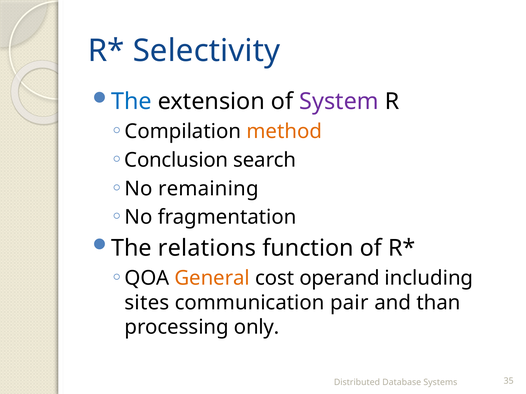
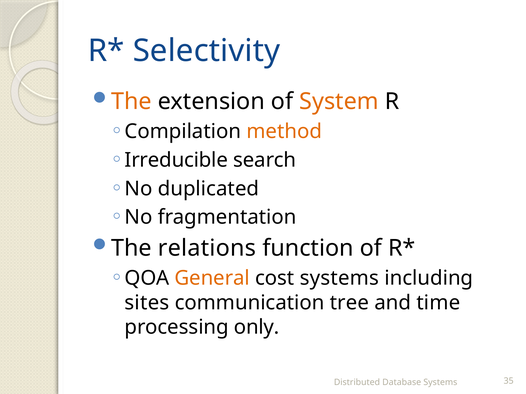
The at (132, 102) colour: blue -> orange
System colour: purple -> orange
Conclusion: Conclusion -> Irreducible
remaining: remaining -> duplicated
cost operand: operand -> systems
pair: pair -> tree
than: than -> time
